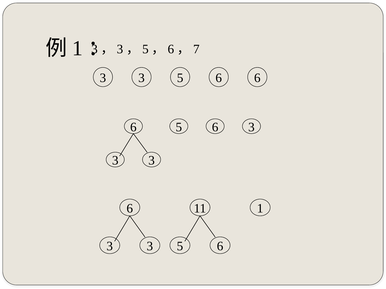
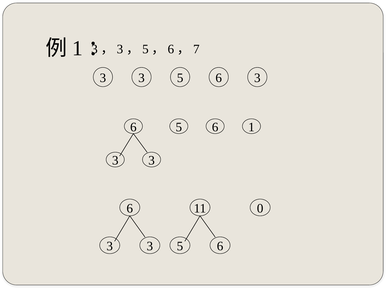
6 at (257, 78): 6 -> 3
3 at (251, 127): 3 -> 1
6 1: 1 -> 0
